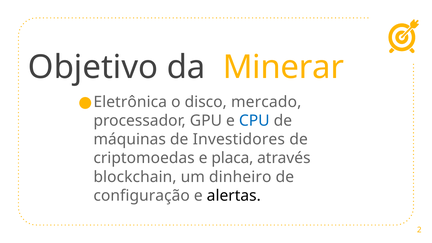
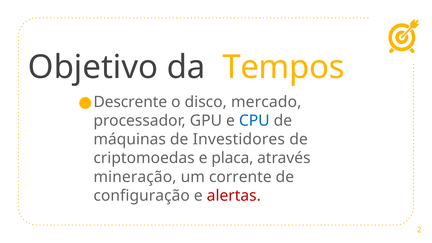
Minerar: Minerar -> Tempos
Eletrônica: Eletrônica -> Descrente
blockchain: blockchain -> mineração
dinheiro: dinheiro -> corrente
alertas colour: black -> red
